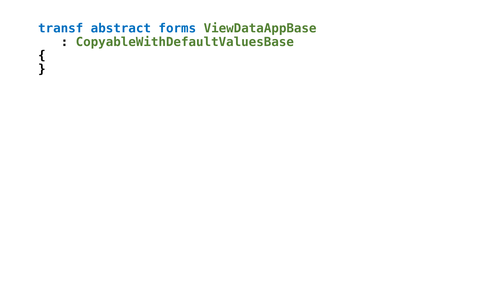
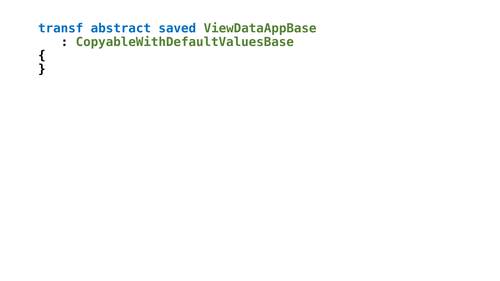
forms: forms -> saved
